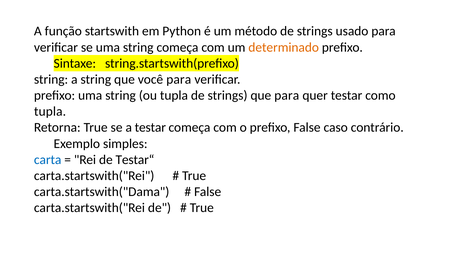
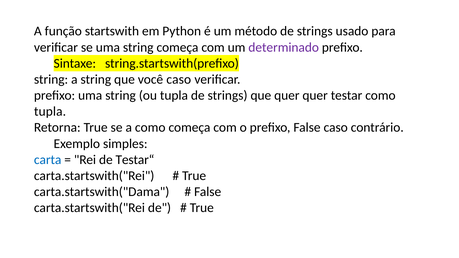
determinado colour: orange -> purple
você para: para -> caso
que para: para -> quer
a testar: testar -> como
